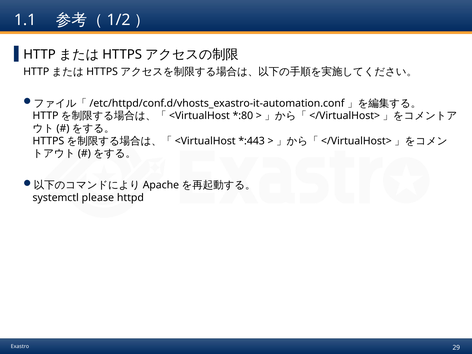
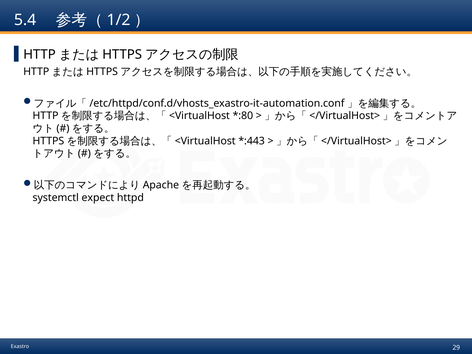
1.1: 1.1 -> 5.4
please: please -> expect
